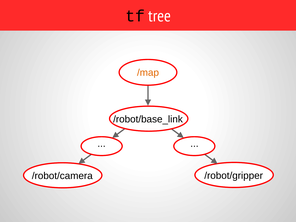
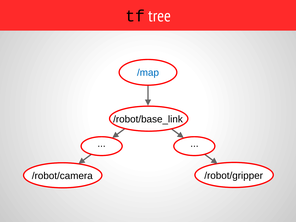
/map colour: orange -> blue
